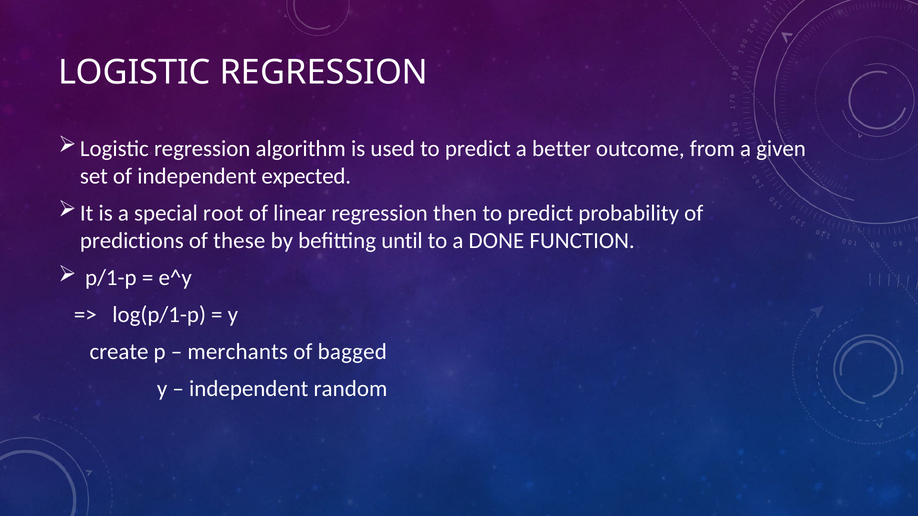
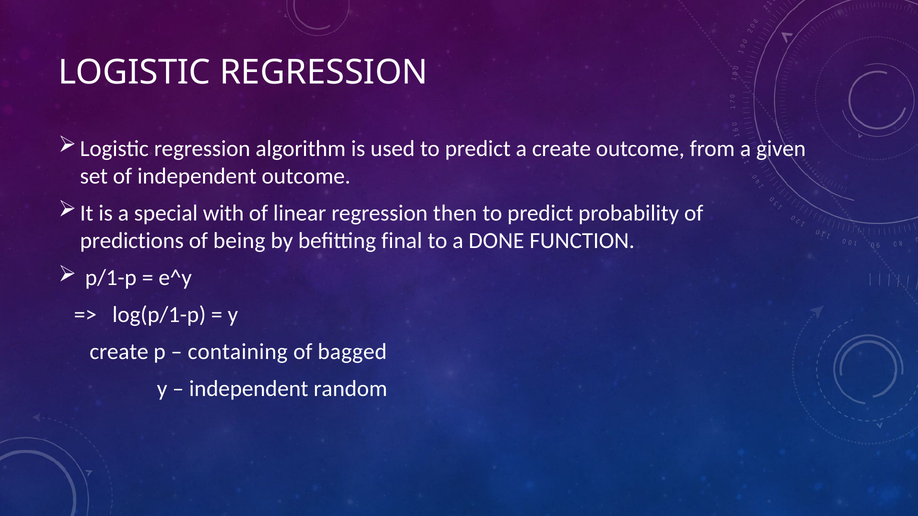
a better: better -> create
independent expected: expected -> outcome
root: root -> with
these: these -> being
until: until -> final
merchants: merchants -> containing
